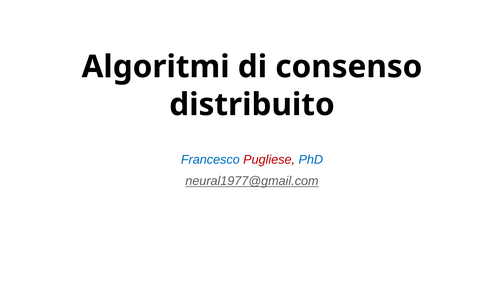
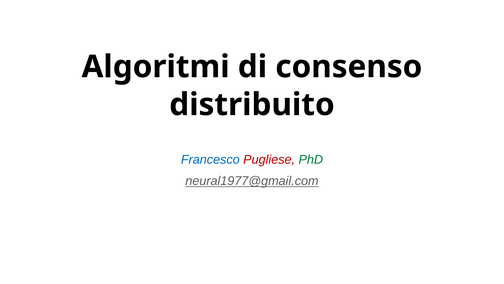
PhD colour: blue -> green
